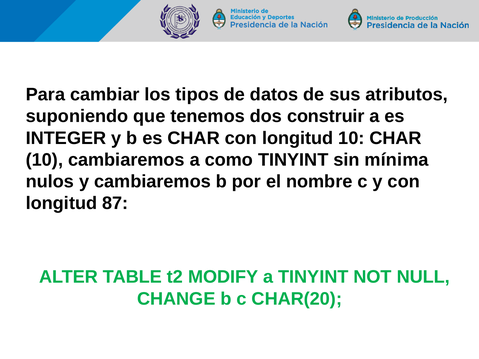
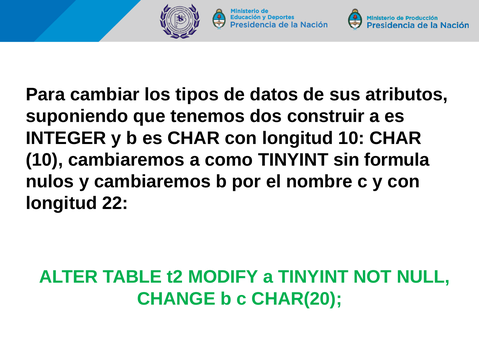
mínima: mínima -> formula
87: 87 -> 22
